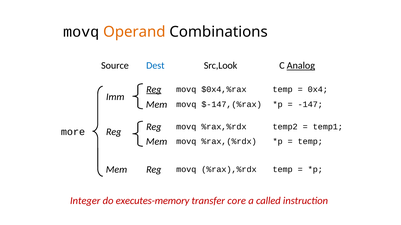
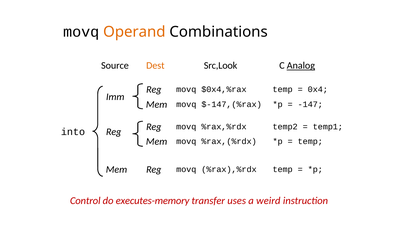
Dest colour: blue -> orange
Reg at (154, 90) underline: present -> none
more: more -> into
Integer: Integer -> Control
core: core -> uses
called: called -> weird
